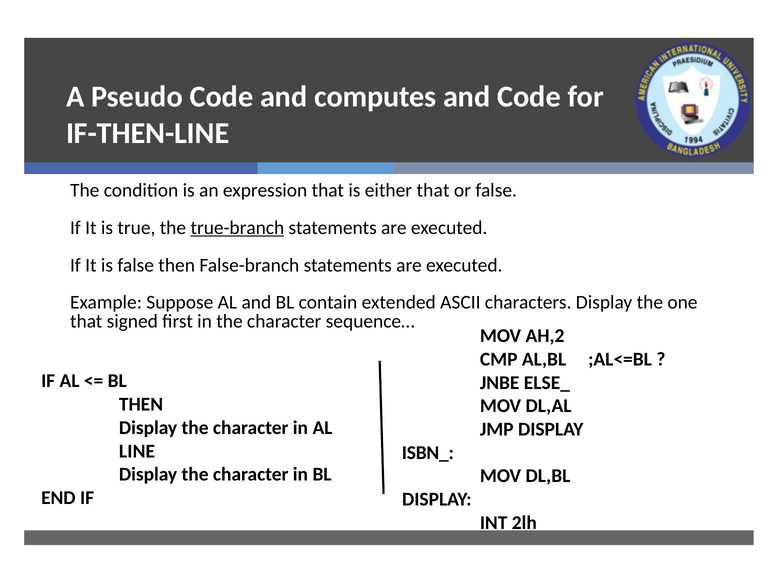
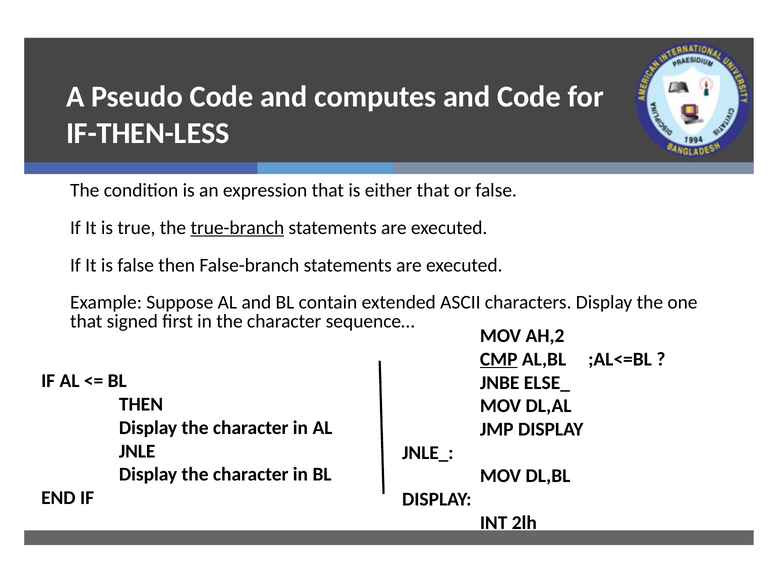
IF-THEN-LINE: IF-THEN-LINE -> IF-THEN-LESS
CMP underline: none -> present
LINE: LINE -> JNLE
ISBN_: ISBN_ -> JNLE_
